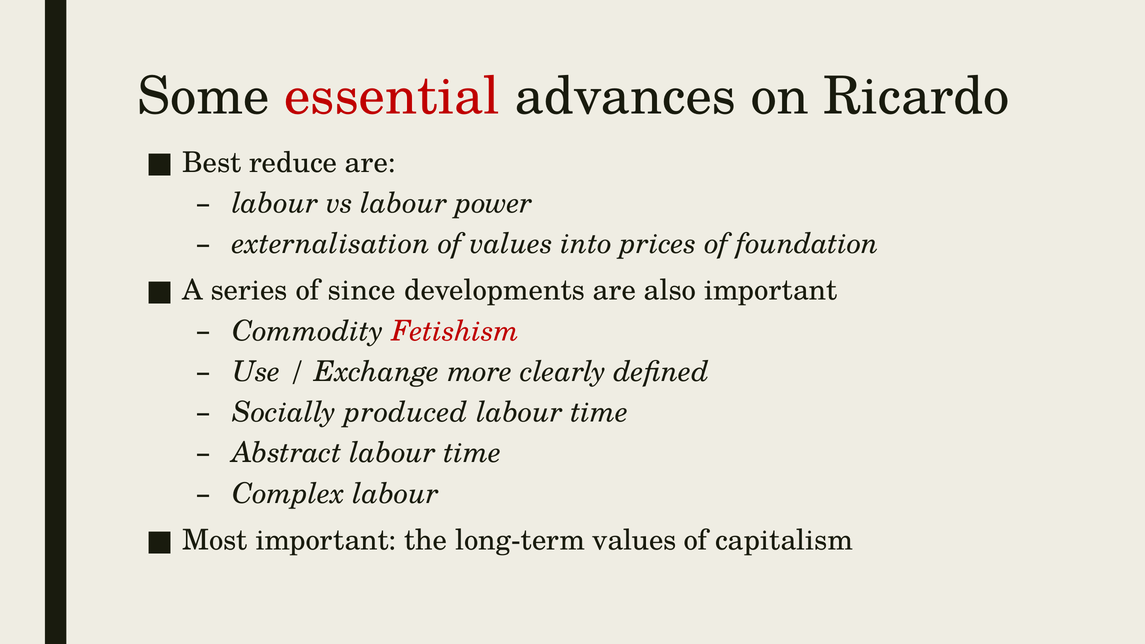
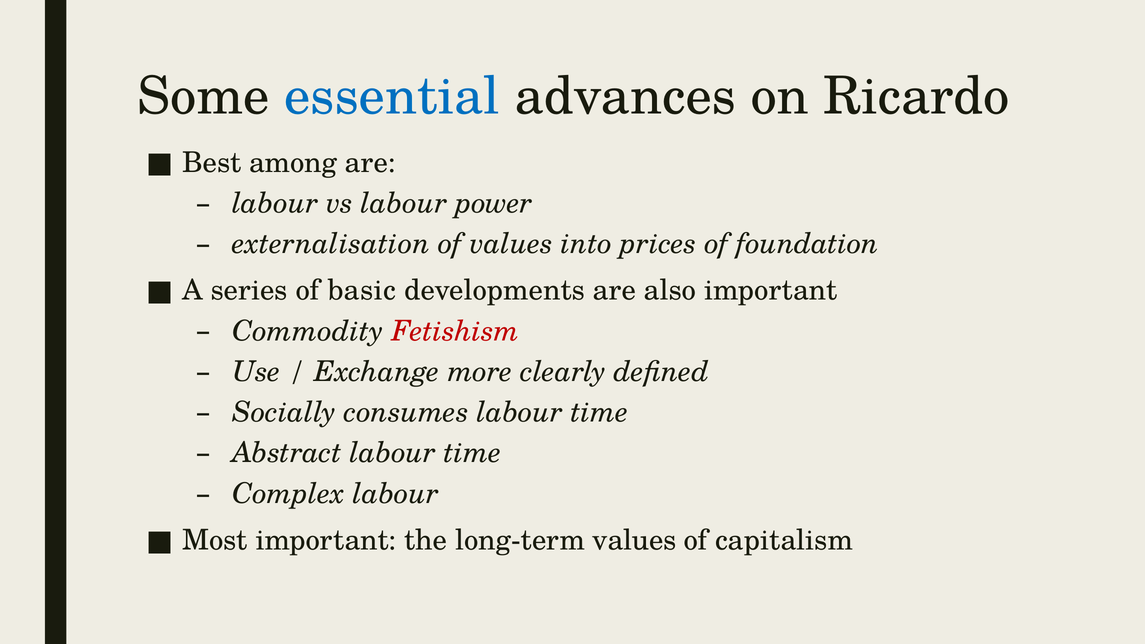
essential colour: red -> blue
reduce: reduce -> among
since: since -> basic
produced: produced -> consumes
